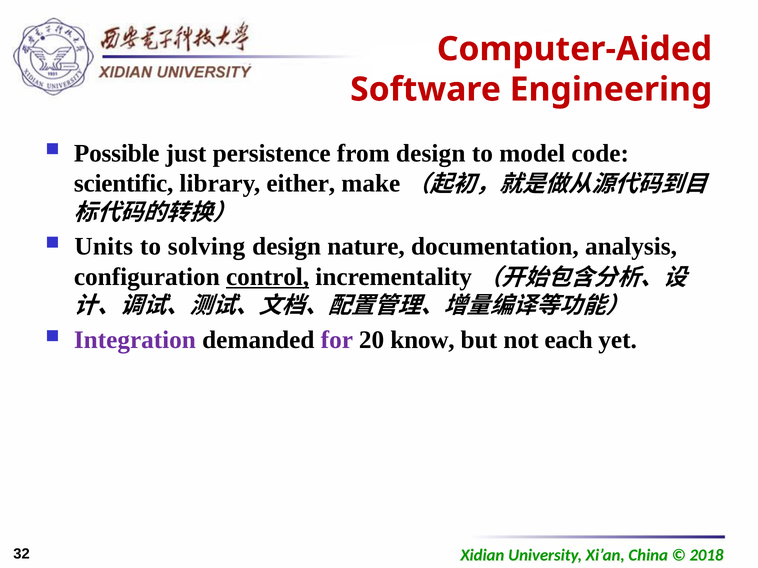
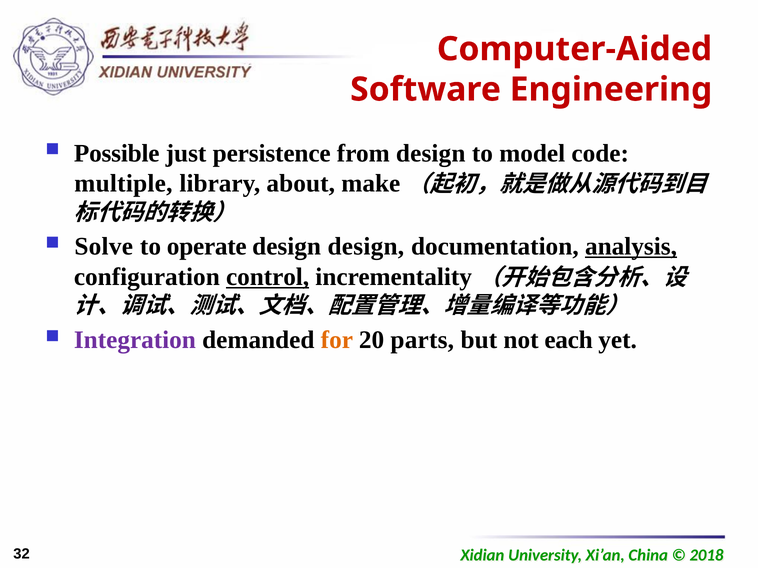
scientific: scientific -> multiple
either: either -> about
Units: Units -> Solve
solving: solving -> operate
design nature: nature -> design
analysis underline: none -> present
for colour: purple -> orange
know: know -> parts
